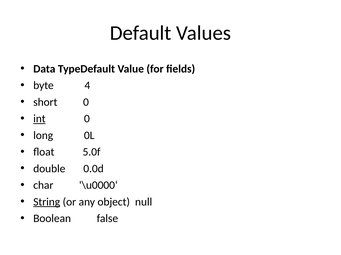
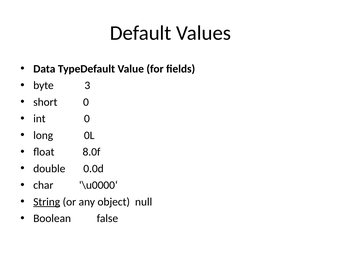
4: 4 -> 3
int underline: present -> none
5.0f: 5.0f -> 8.0f
